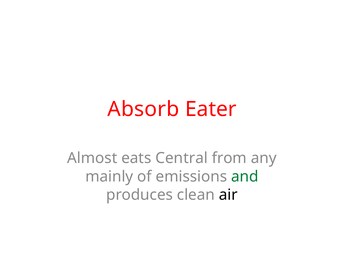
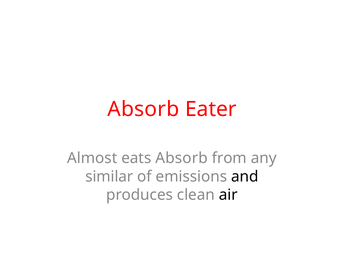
eats Central: Central -> Absorb
mainly: mainly -> similar
and colour: green -> black
